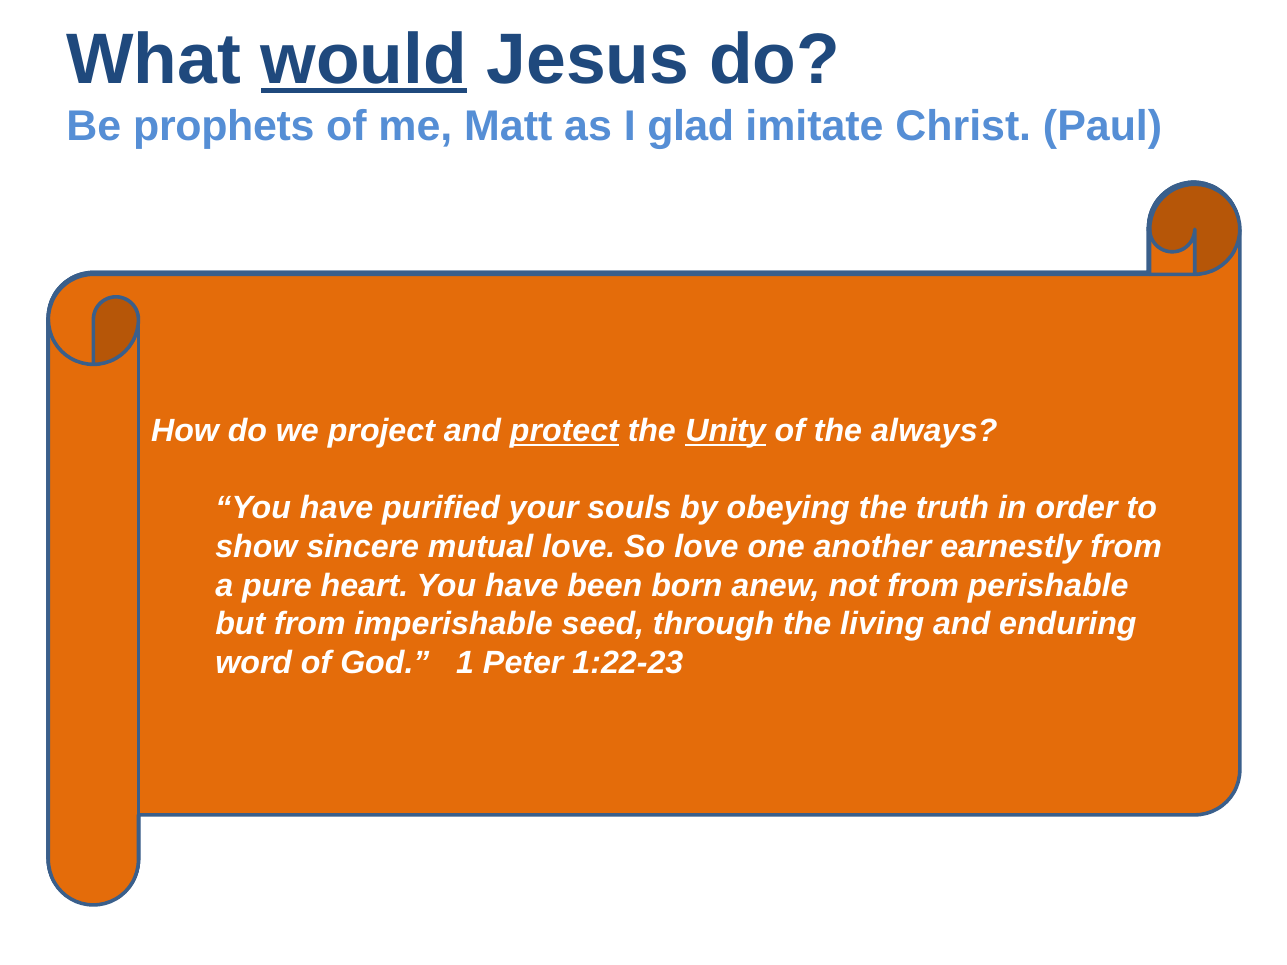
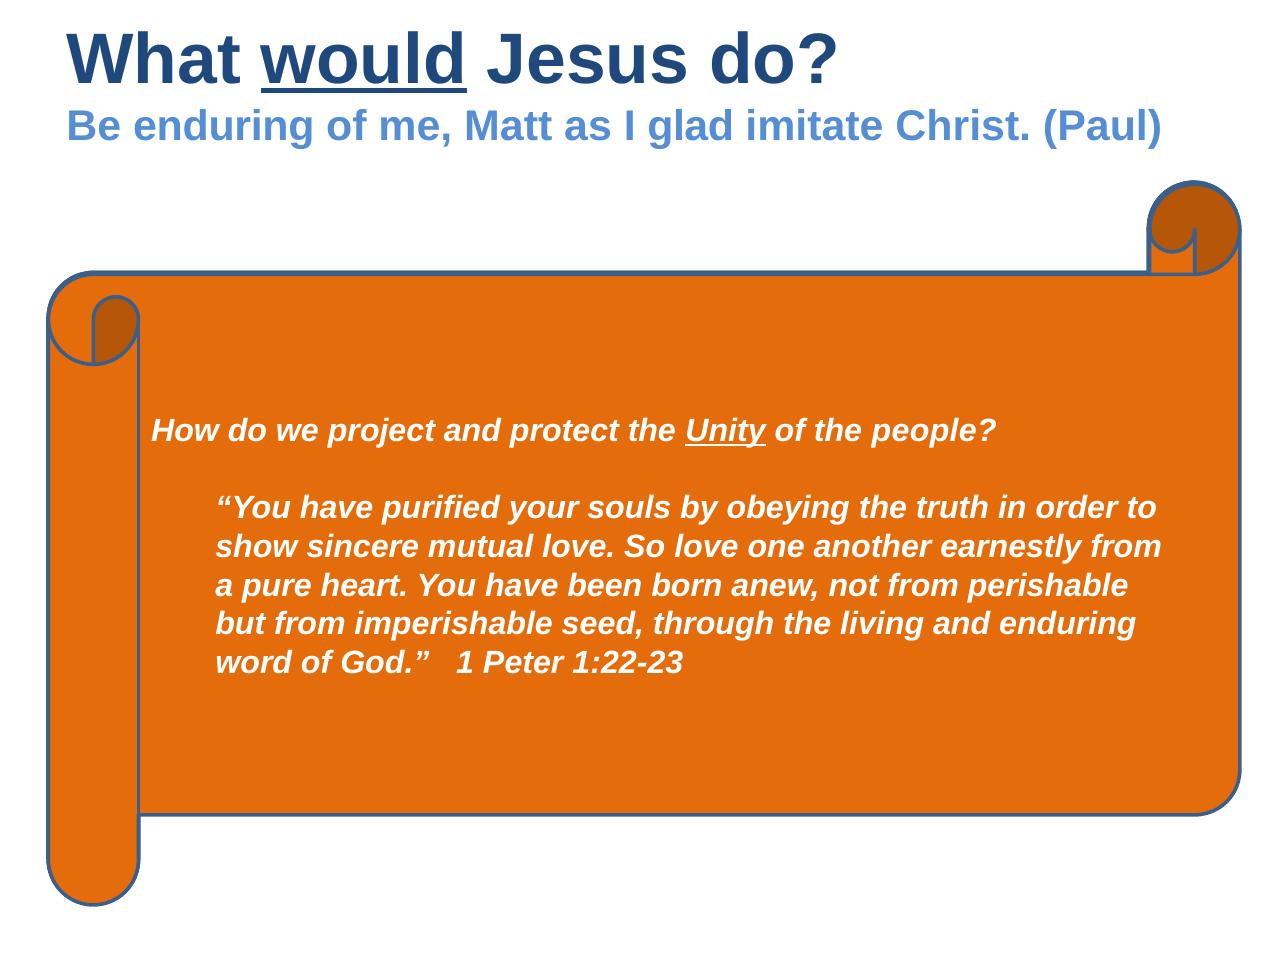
Be prophets: prophets -> enduring
protect underline: present -> none
always: always -> people
